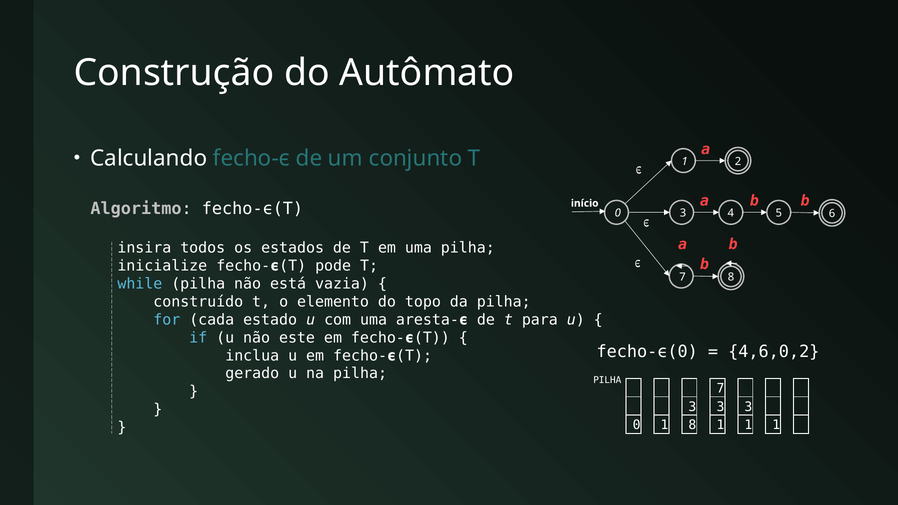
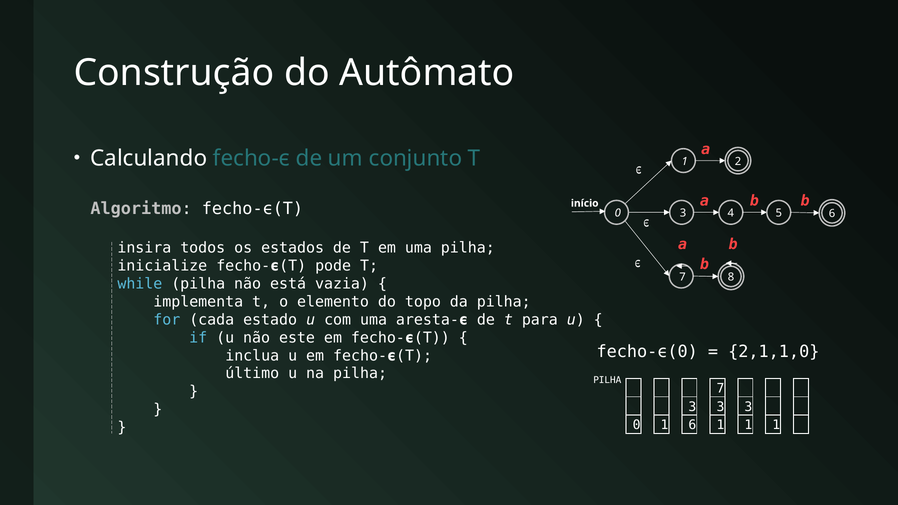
construído: construído -> implementa
4,6,0,2: 4,6,0,2 -> 2,1,1,0
gerado: gerado -> último
1 8: 8 -> 6
